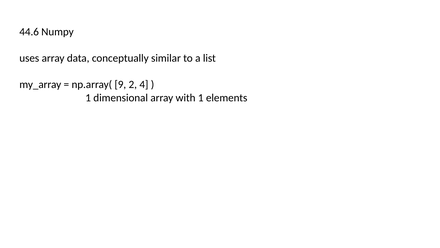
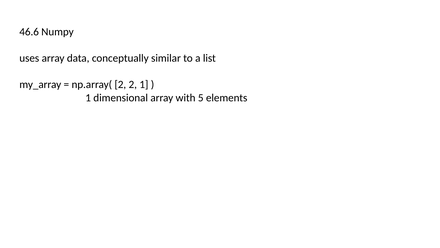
44.6: 44.6 -> 46.6
np.array( 9: 9 -> 2
2 4: 4 -> 1
with 1: 1 -> 5
